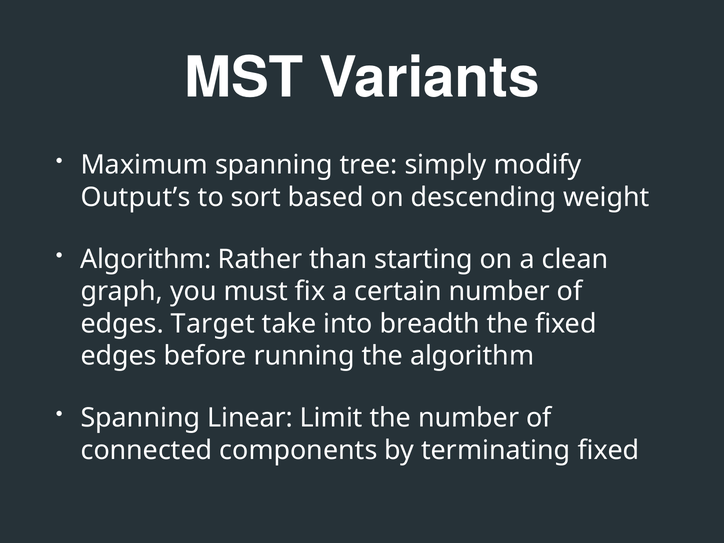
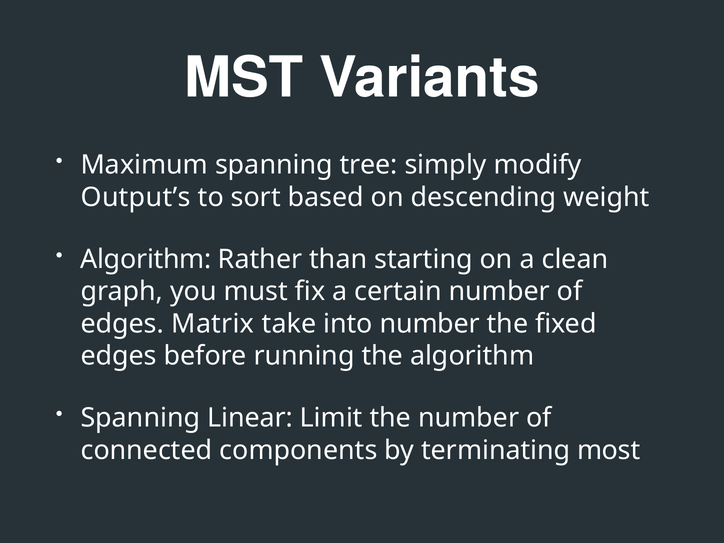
Target: Target -> Matrix
into breadth: breadth -> number
terminating fixed: fixed -> most
